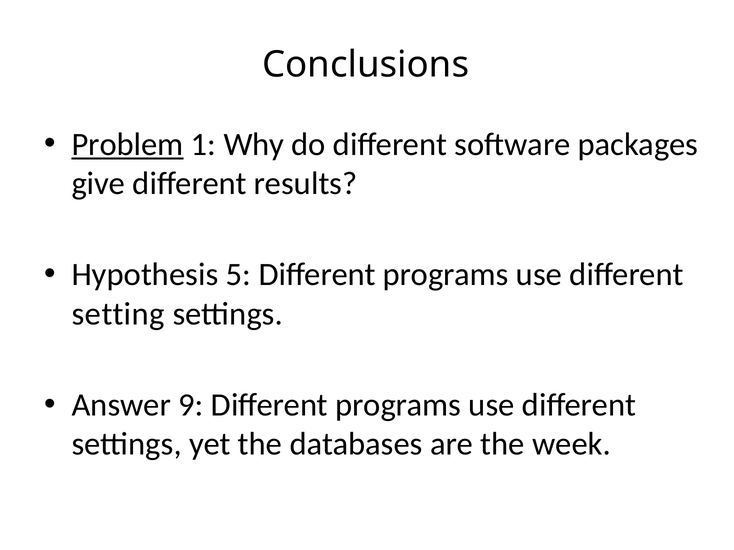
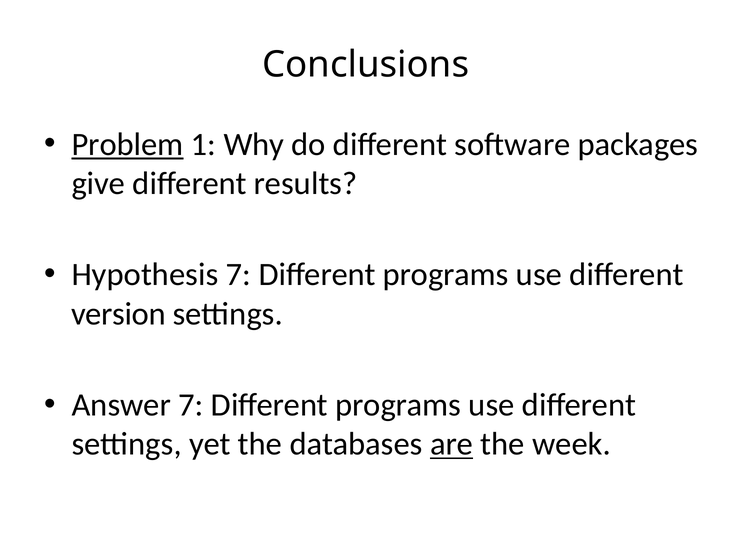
Hypothesis 5: 5 -> 7
setting: setting -> version
Answer 9: 9 -> 7
are underline: none -> present
